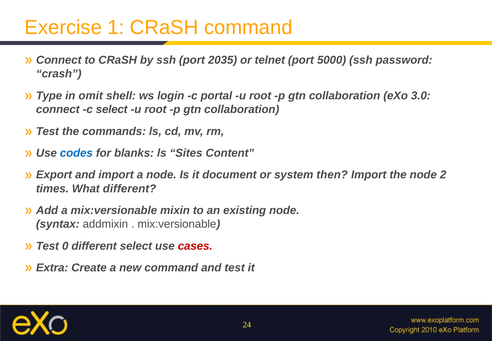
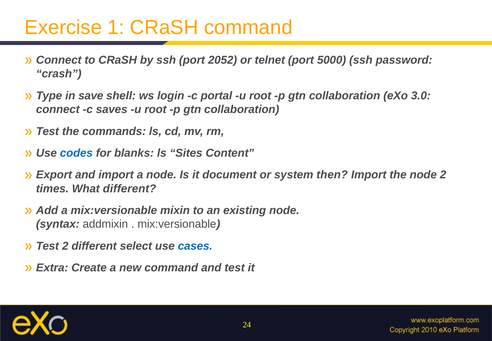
2035: 2035 -> 2052
omit: omit -> save
c select: select -> saves
0 at (65, 246): 0 -> 2
cases colour: red -> blue
